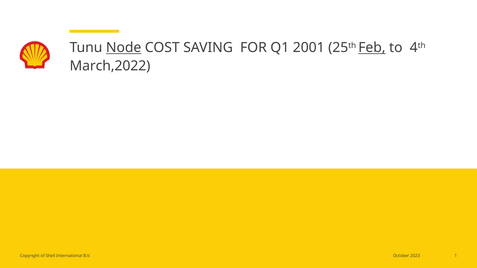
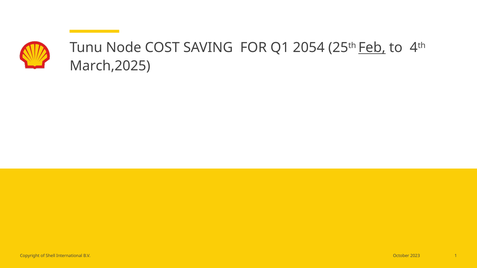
Node underline: present -> none
2001: 2001 -> 2054
March,2022: March,2022 -> March,2025
